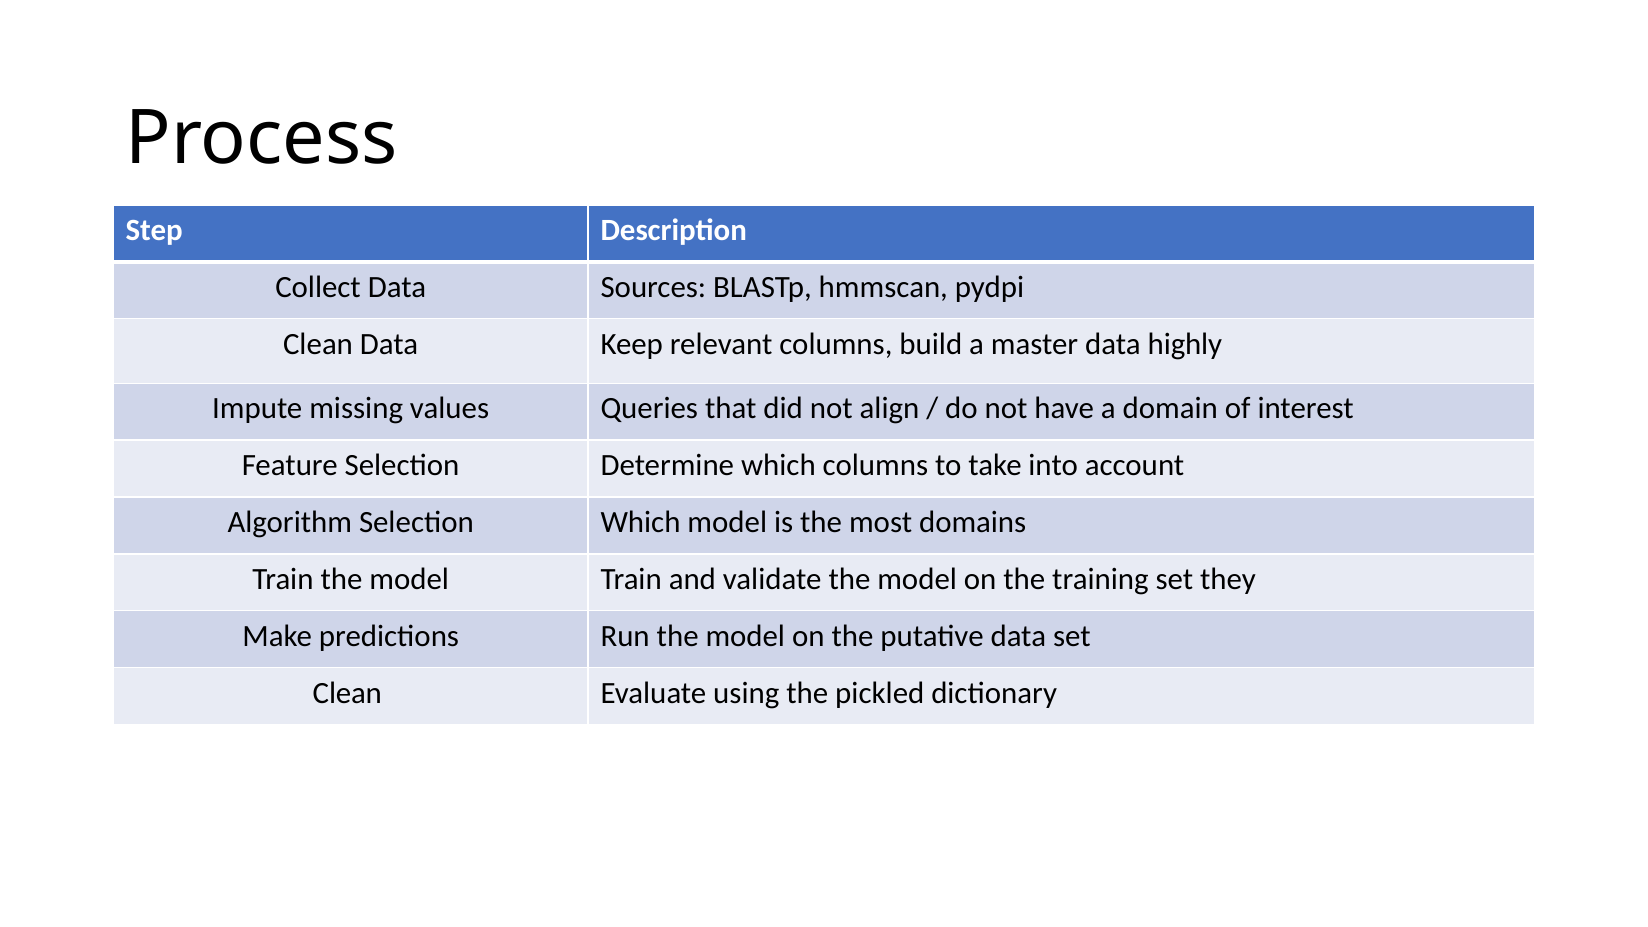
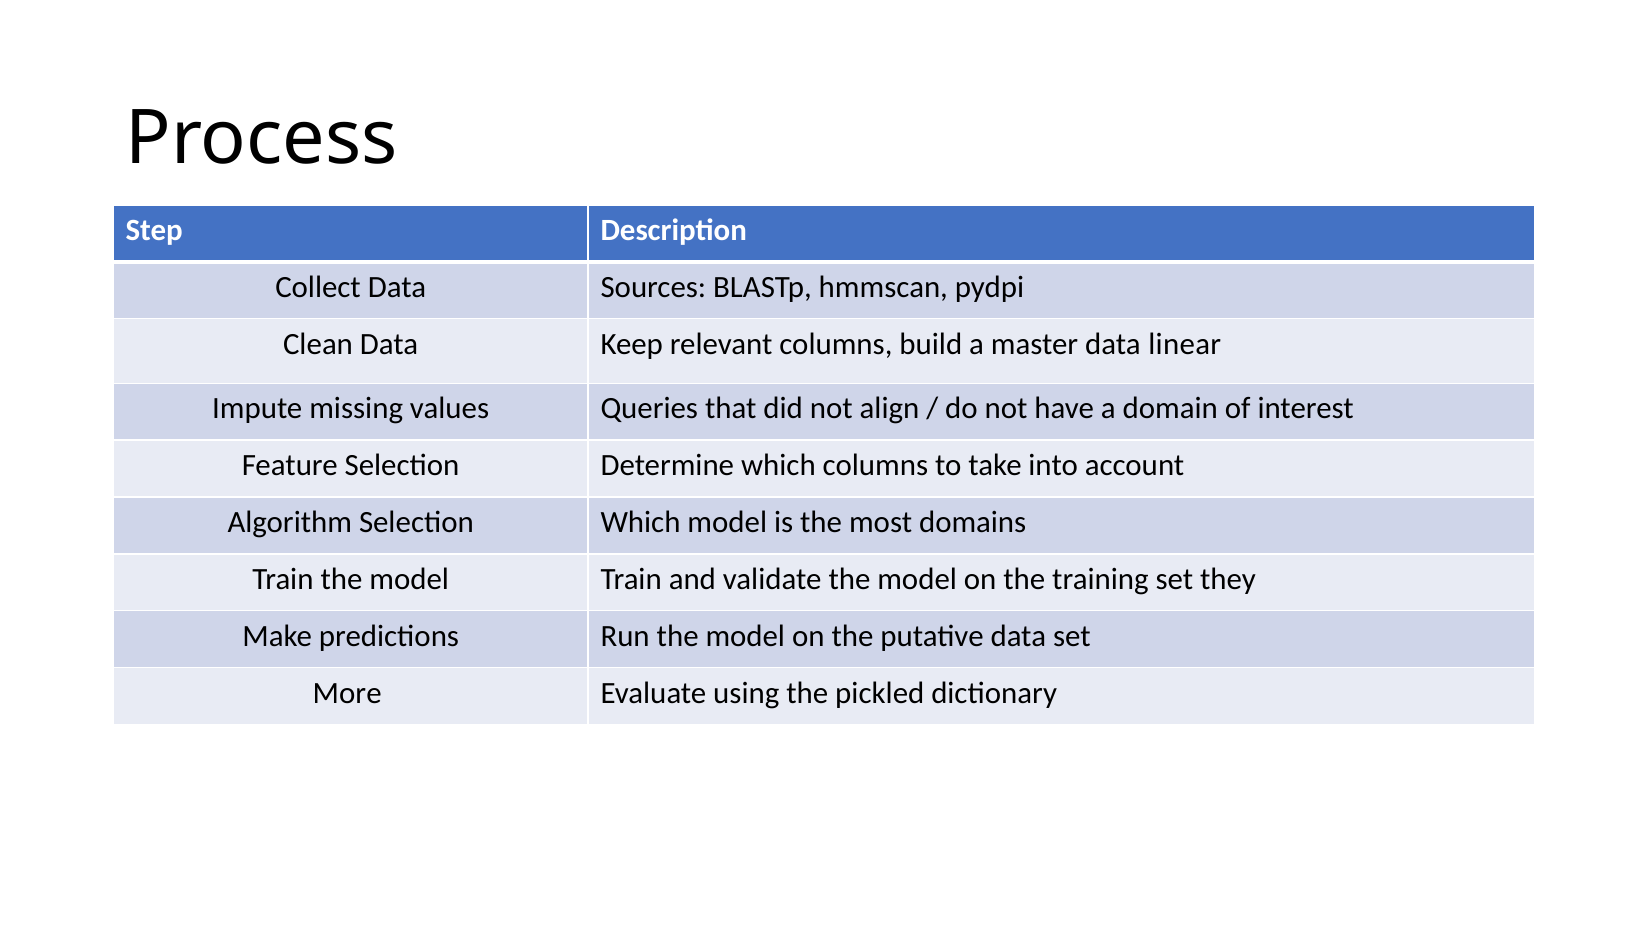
highly: highly -> linear
Clean at (347, 693): Clean -> More
